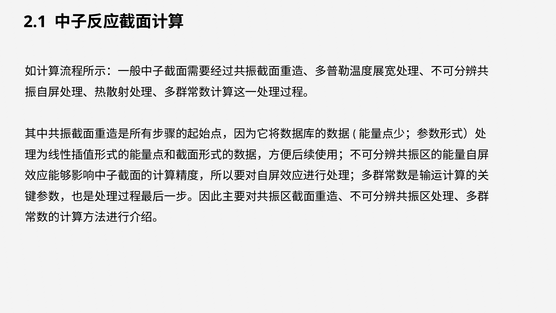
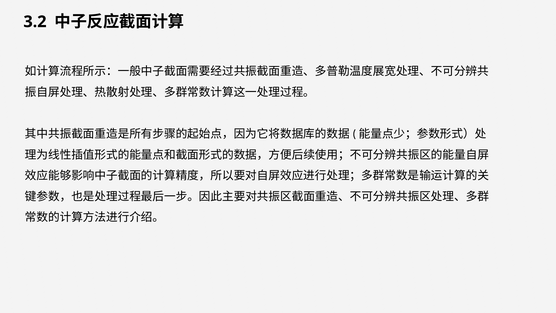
2.1: 2.1 -> 3.2
